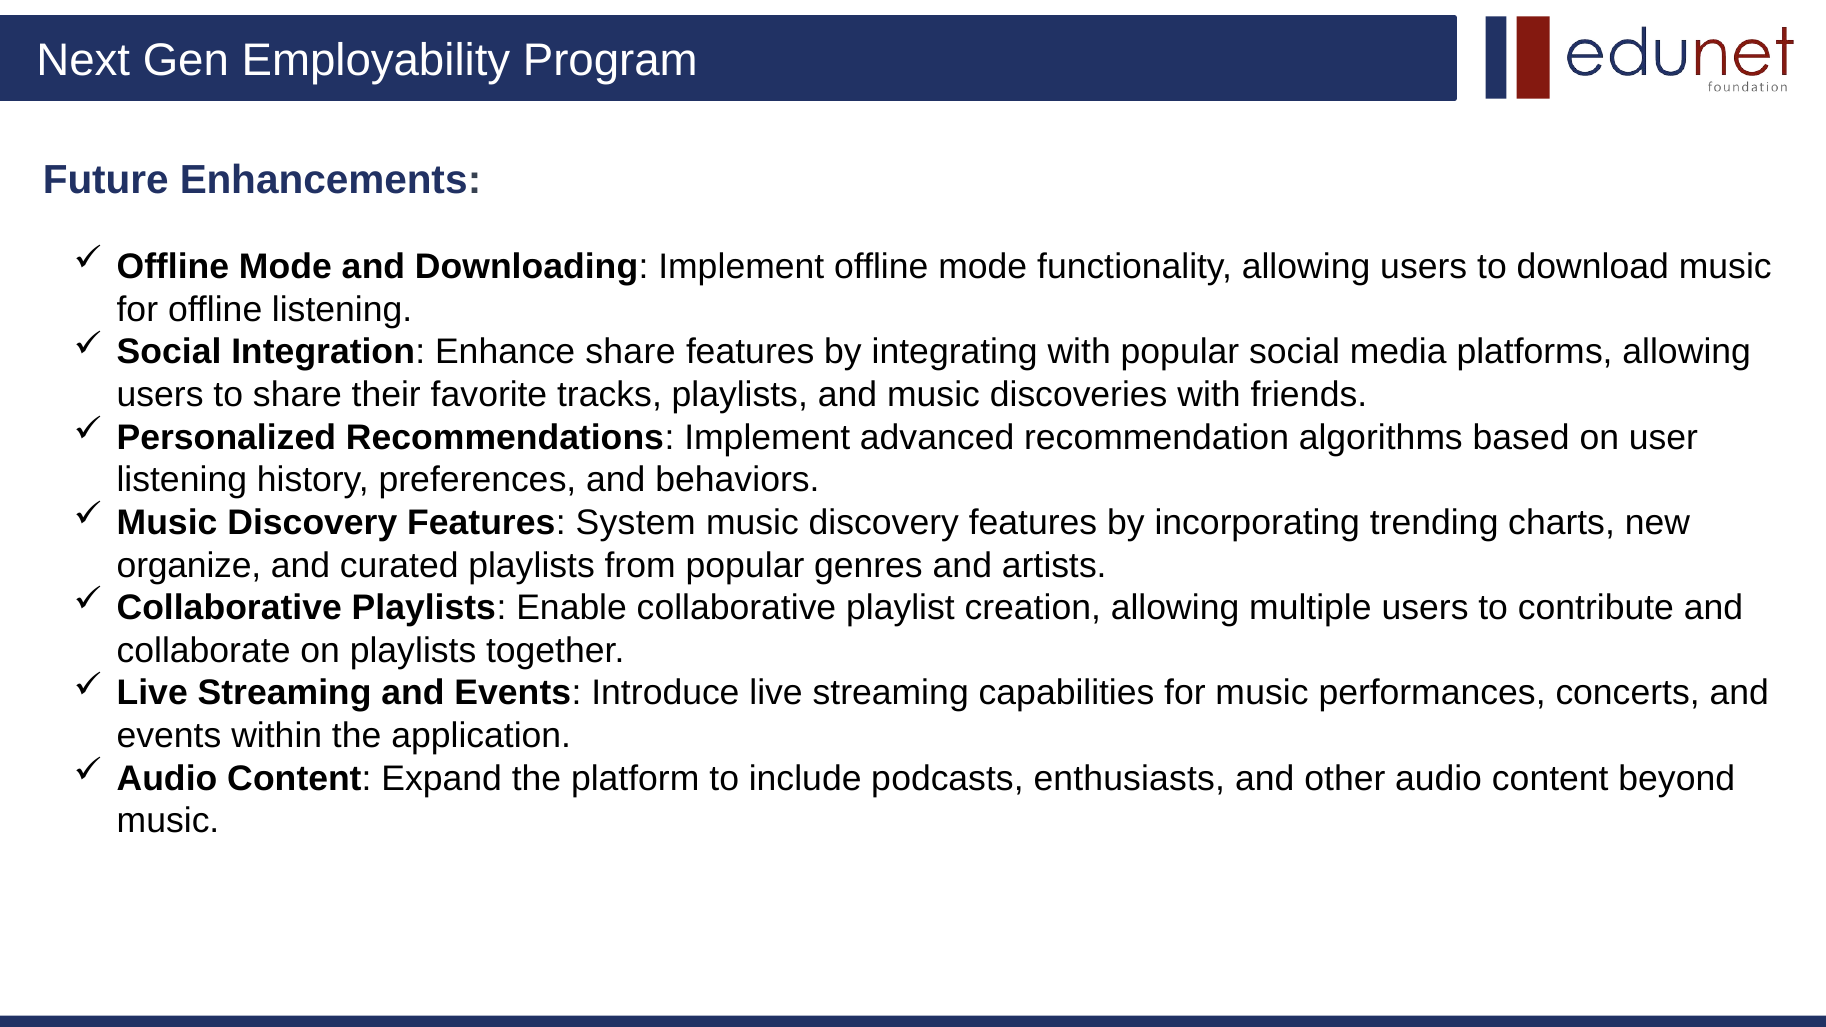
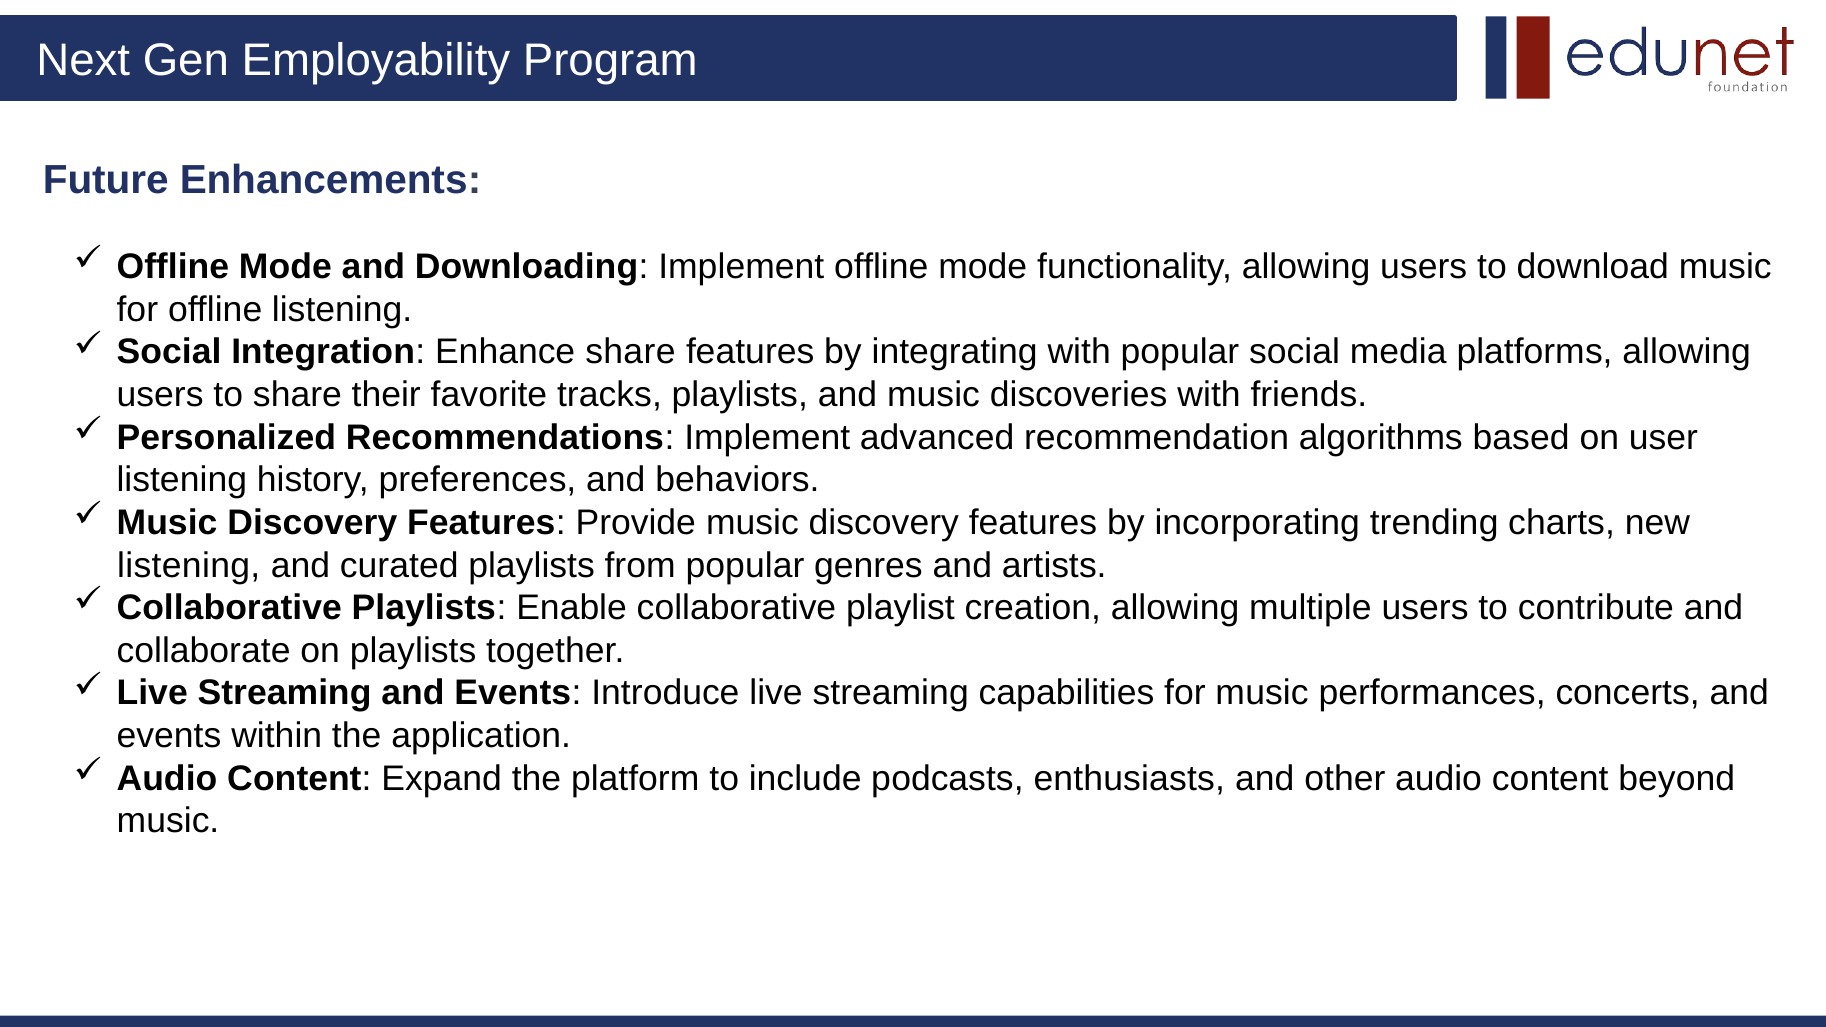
System: System -> Provide
organize at (189, 565): organize -> listening
